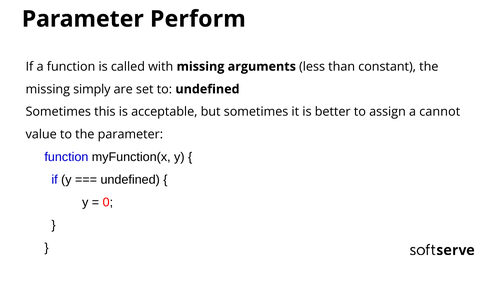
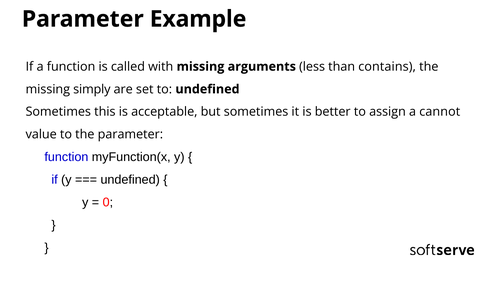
Perform: Perform -> Example
constant: constant -> contains
